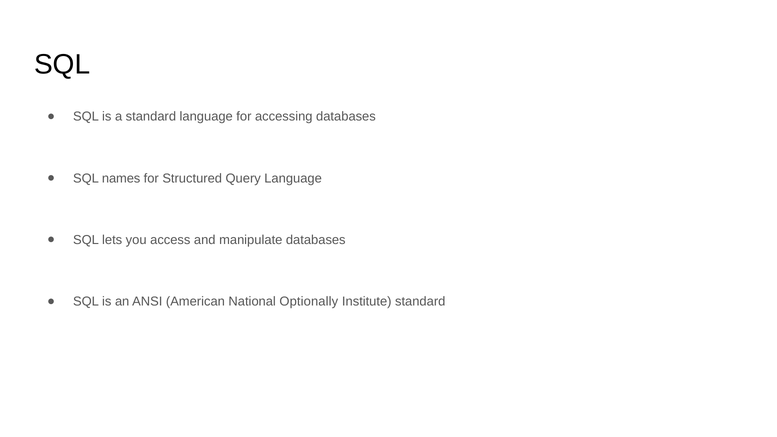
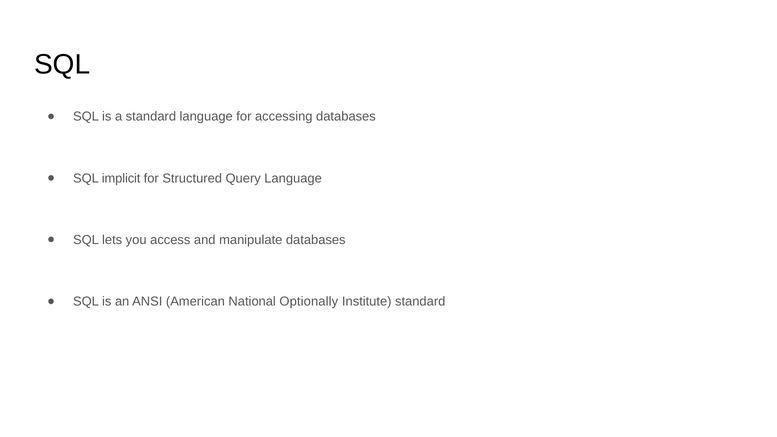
names: names -> implicit
